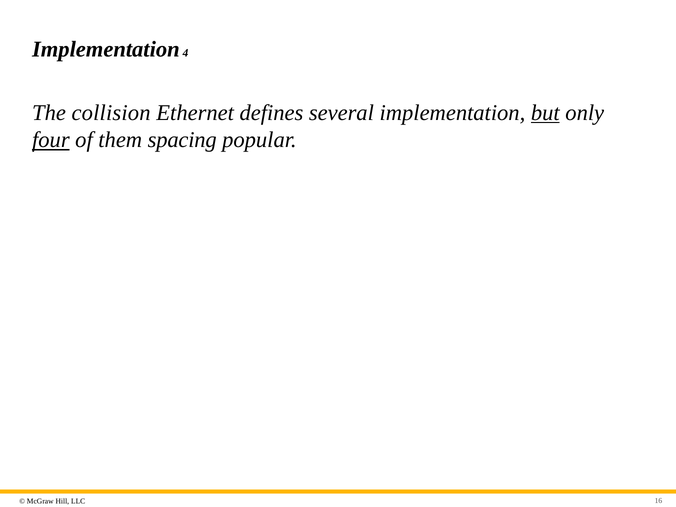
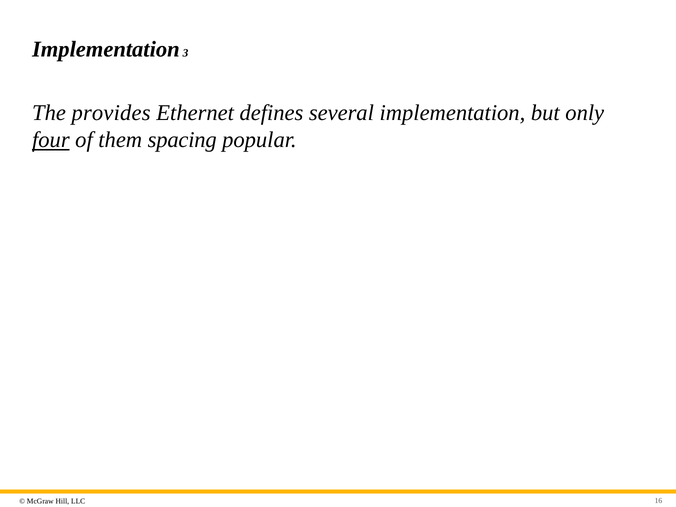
4: 4 -> 3
collision: collision -> provides
but underline: present -> none
